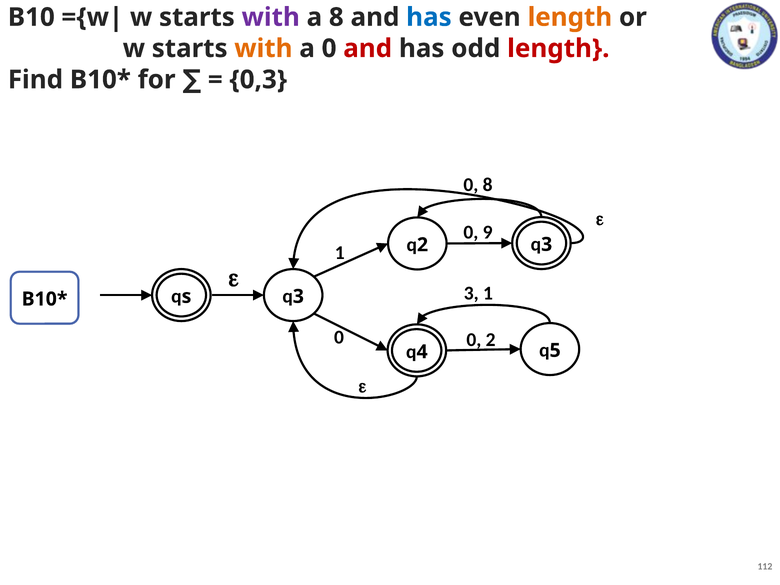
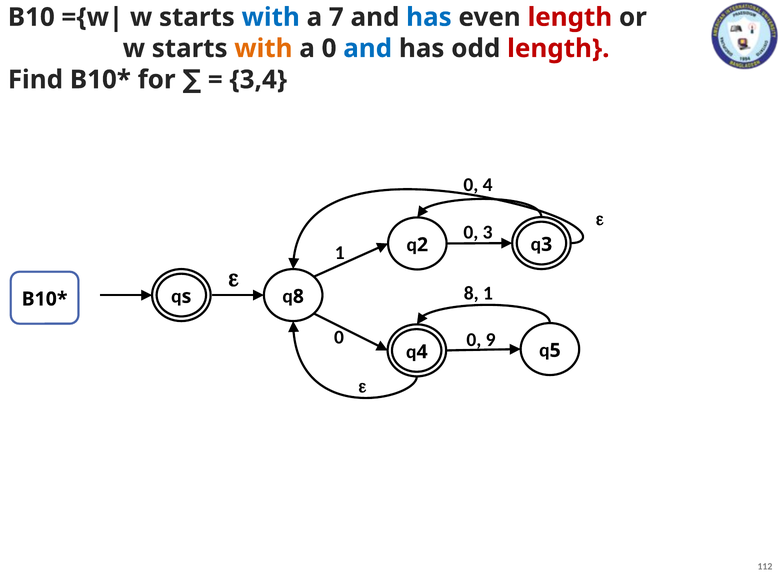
with at (271, 17) colour: purple -> blue
a 8: 8 -> 7
length at (570, 17) colour: orange -> red
and at (368, 48) colour: red -> blue
0,3: 0,3 -> 3,4
0 8: 8 -> 4
0 9: 9 -> 3
3 at (471, 294): 3 -> 8
3 at (298, 296): 3 -> 8
0 2: 2 -> 9
